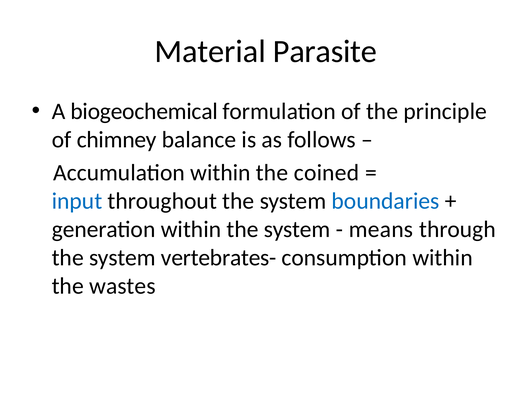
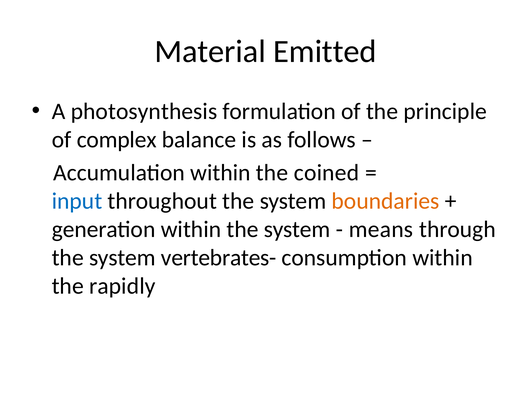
Parasite: Parasite -> Emitted
biogeochemical: biogeochemical -> photosynthesis
chimney: chimney -> complex
boundaries colour: blue -> orange
wastes: wastes -> rapidly
